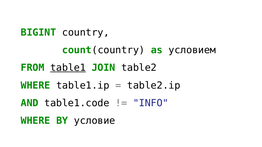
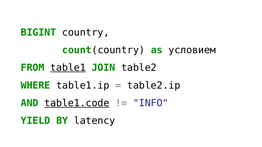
table1.code underline: none -> present
WHERE at (36, 121): WHERE -> YIELD
условие: условие -> latency
